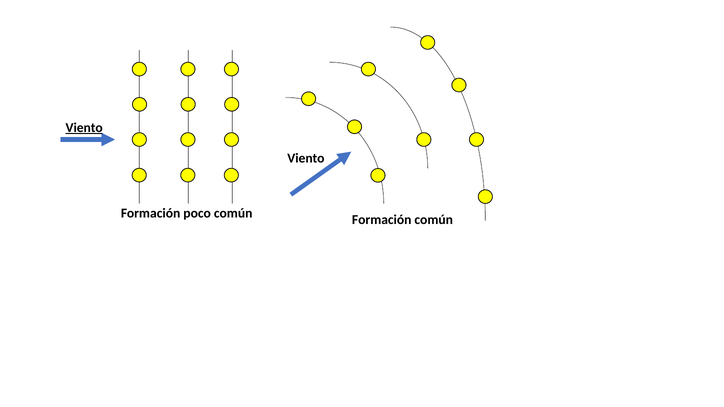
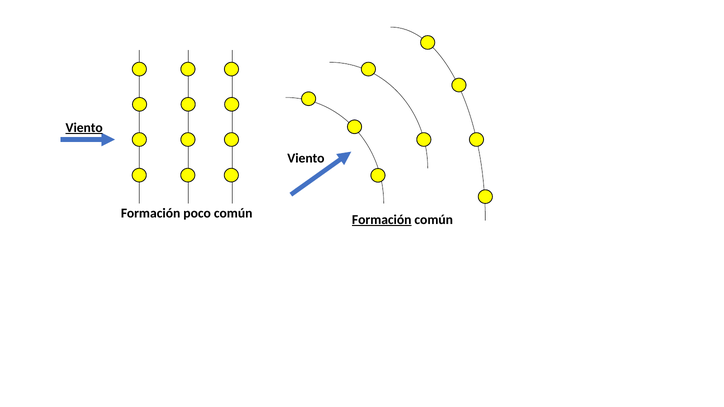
Formación at (382, 220) underline: none -> present
